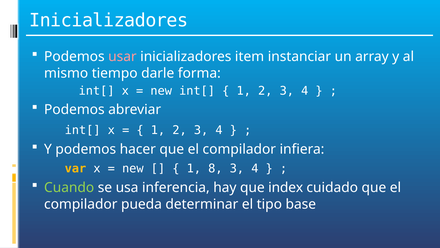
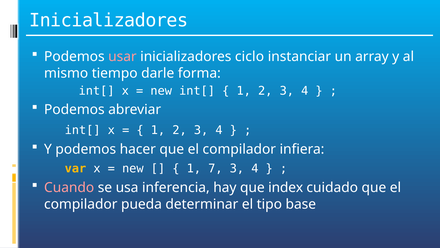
item: item -> ciclo
8: 8 -> 7
Cuando colour: light green -> pink
